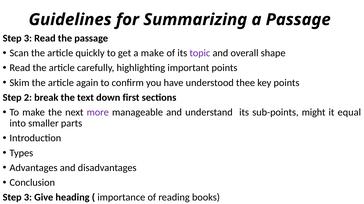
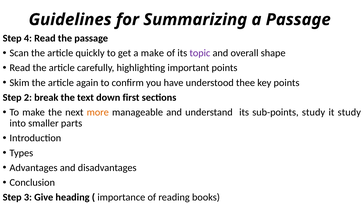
3 at (28, 38): 3 -> 4
more colour: purple -> orange
sub-points might: might -> study
it equal: equal -> study
